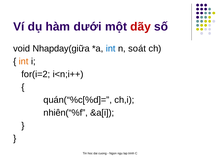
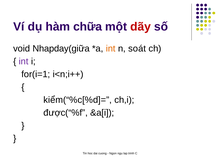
dưới: dưới -> chữa
int at (111, 49) colour: blue -> orange
int at (24, 61) colour: orange -> purple
for(i=2: for(i=2 -> for(i=1
quán(“%c[%d]=: quán(“%c[%d]= -> kiểm(“%c[%d]=
nhiên(“%f: nhiên(“%f -> được(“%f
